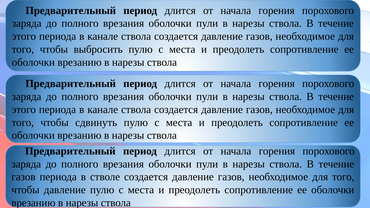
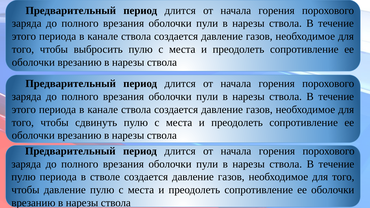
газов at (23, 177): газов -> пулю
